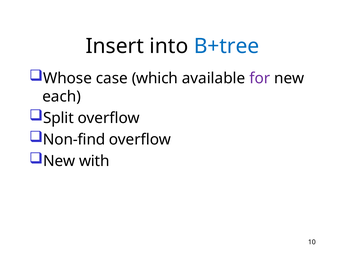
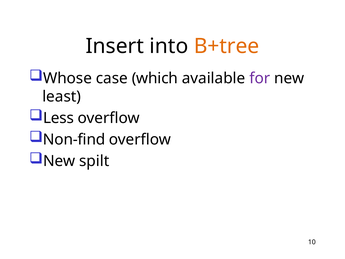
B+tree colour: blue -> orange
each: each -> least
Split: Split -> Less
with: with -> spilt
